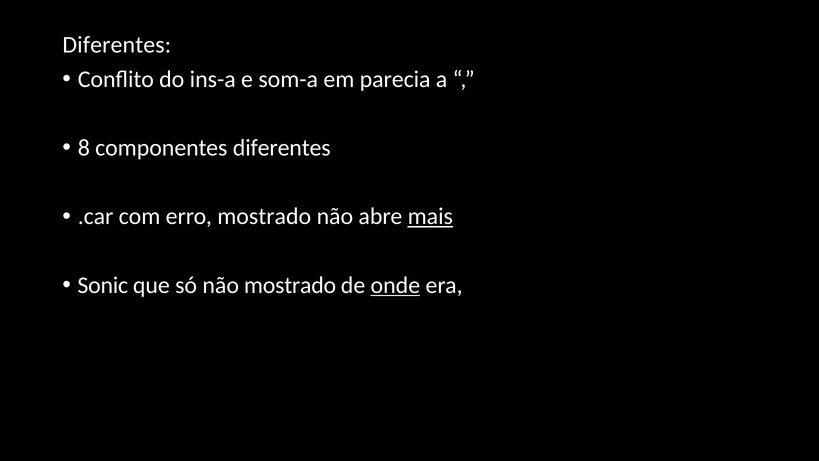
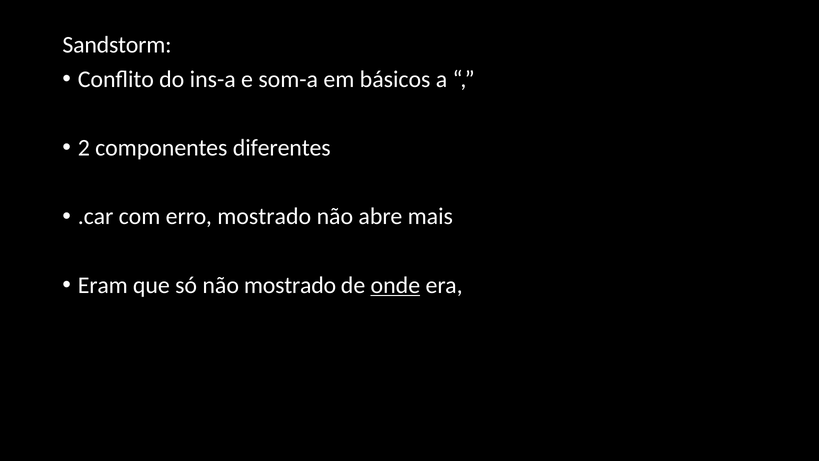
Diferentes at (117, 45): Diferentes -> Sandstorm
parecia: parecia -> básicos
8: 8 -> 2
mais underline: present -> none
Sonic: Sonic -> Eram
